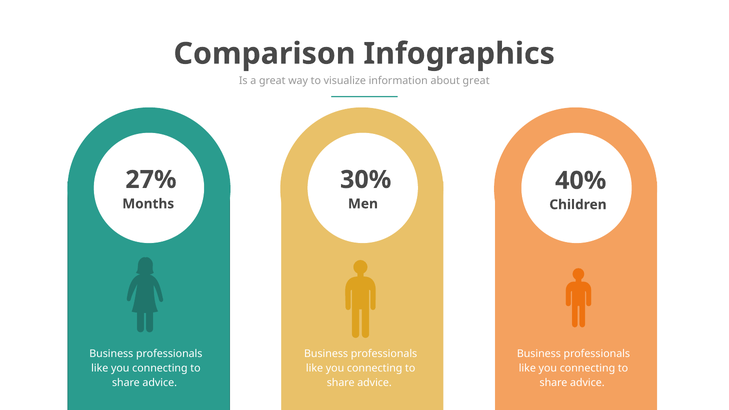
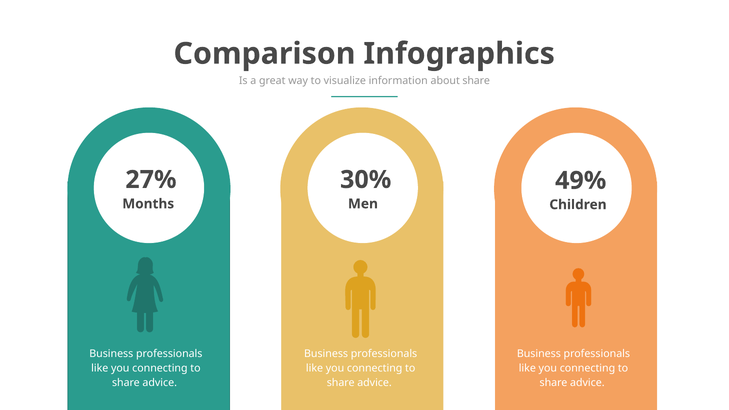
about great: great -> share
40%: 40% -> 49%
